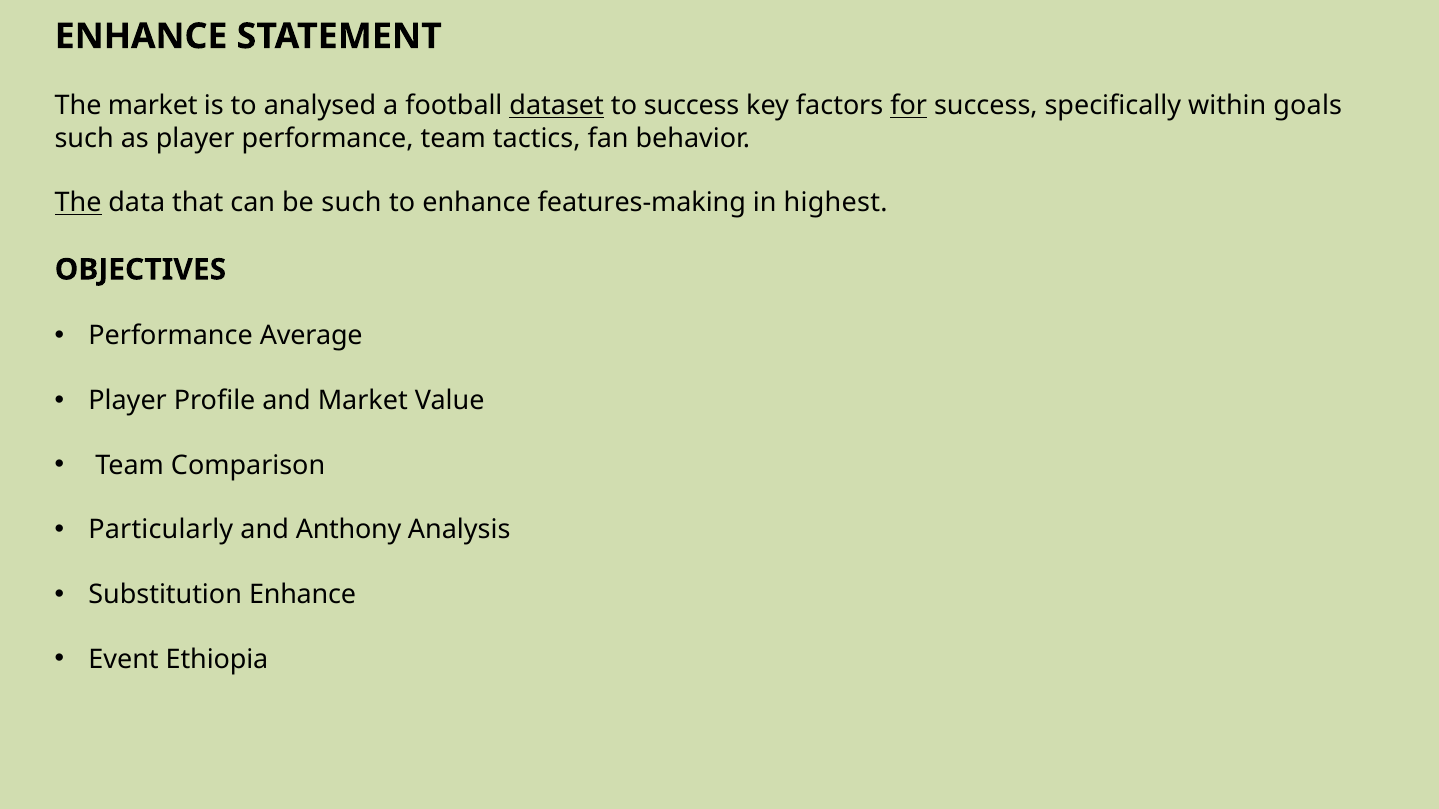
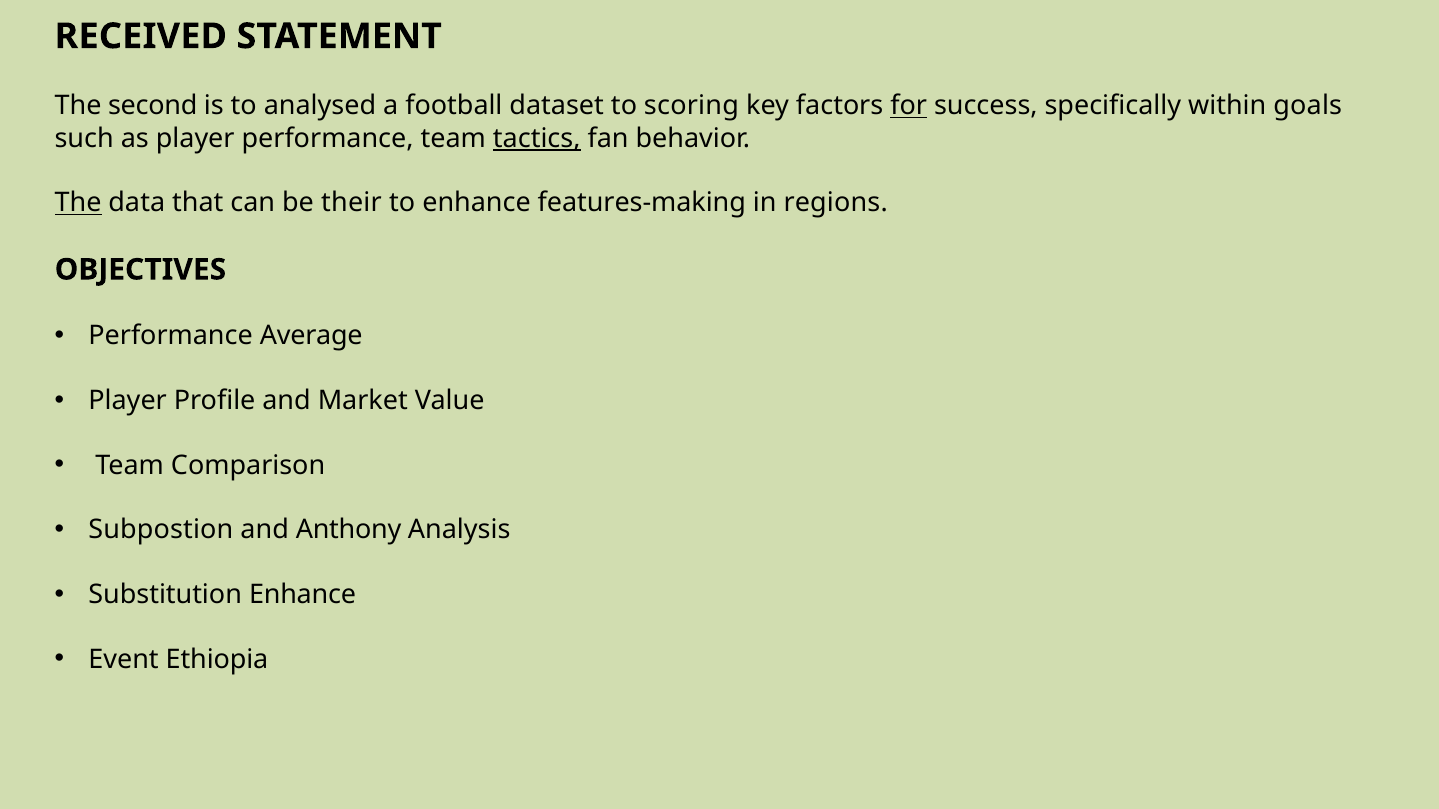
ENHANCE at (141, 36): ENHANCE -> RECEIVED
The market: market -> second
dataset underline: present -> none
to success: success -> scoring
tactics underline: none -> present
be such: such -> their
highest: highest -> regions
Particularly: Particularly -> Subpostion
